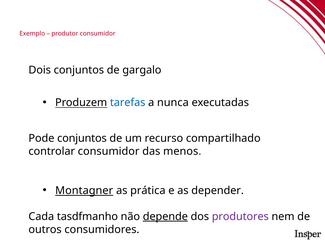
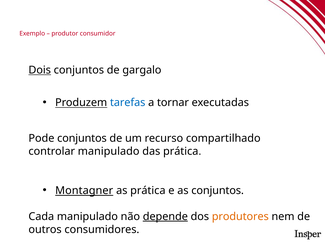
Dois underline: none -> present
nunca: nunca -> tornar
controlar consumidor: consumidor -> manipulado
das menos: menos -> prática
as depender: depender -> conjuntos
Cada tasdfmanho: tasdfmanho -> manipulado
produtores colour: purple -> orange
